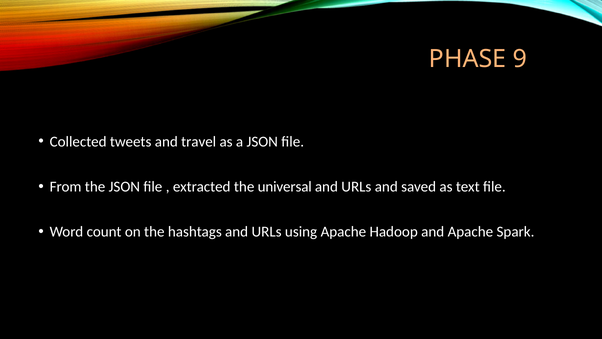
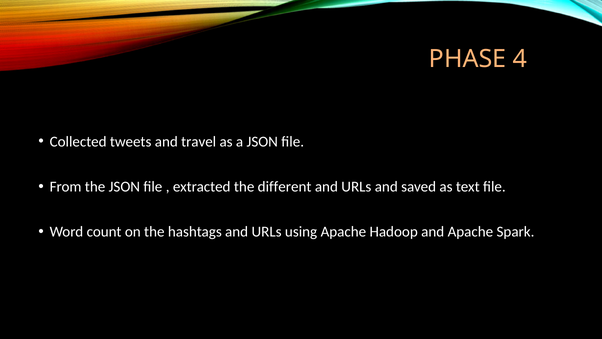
9: 9 -> 4
universal: universal -> different
